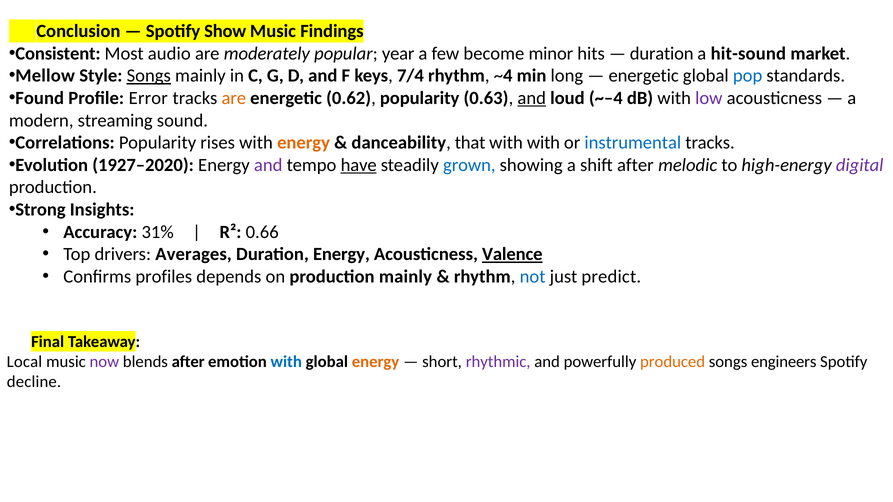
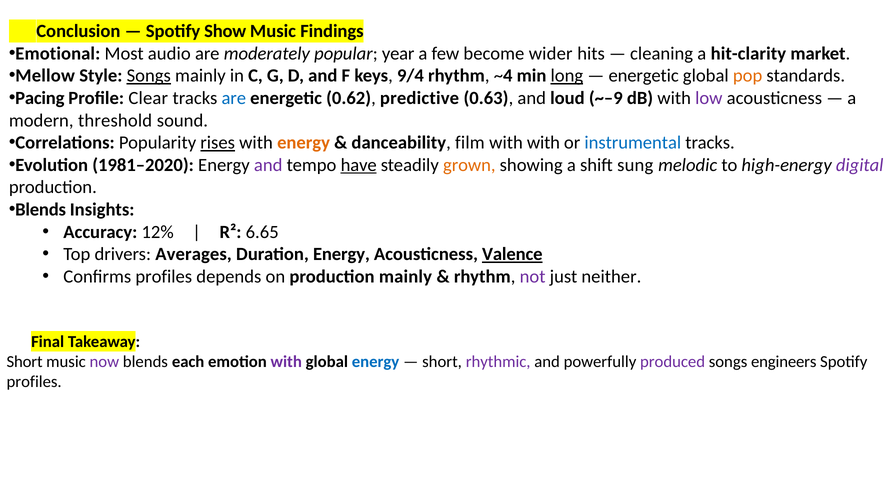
Consistent: Consistent -> Emotional
minor: minor -> wider
duration at (662, 53): duration -> cleaning
hit-sound: hit-sound -> hit-clarity
7/4: 7/4 -> 9/4
long underline: none -> present
pop colour: blue -> orange
Found: Found -> Pacing
Error: Error -> Clear
are at (234, 98) colour: orange -> blue
0.62 popularity: popularity -> predictive
and at (532, 98) underline: present -> none
~–4: ~–4 -> ~–9
streaming: streaming -> threshold
rises underline: none -> present
that: that -> film
1927–2020: 1927–2020 -> 1981–2020
grown colour: blue -> orange
shift after: after -> sung
Strong at (41, 210): Strong -> Blends
31%: 31% -> 12%
0.66: 0.66 -> 6.65
not colour: blue -> purple
predict: predict -> neither
Local at (24, 362): Local -> Short
blends after: after -> each
with at (286, 362) colour: blue -> purple
energy at (376, 362) colour: orange -> blue
produced colour: orange -> purple
decline at (34, 382): decline -> profiles
